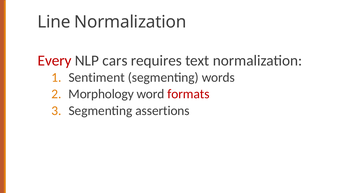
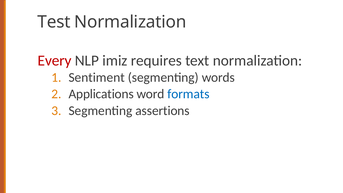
Line: Line -> Test
cars: cars -> imiz
Morphology: Morphology -> Applications
formats colour: red -> blue
